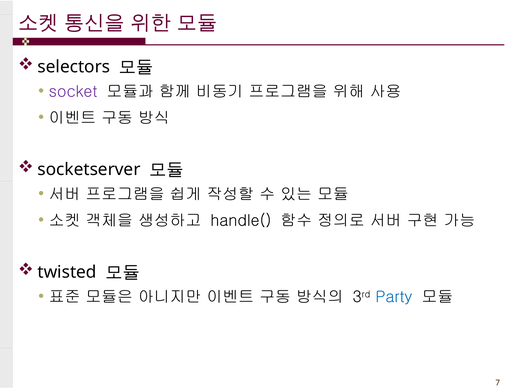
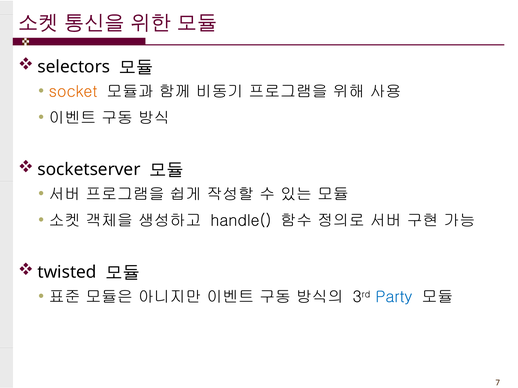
socket colour: purple -> orange
